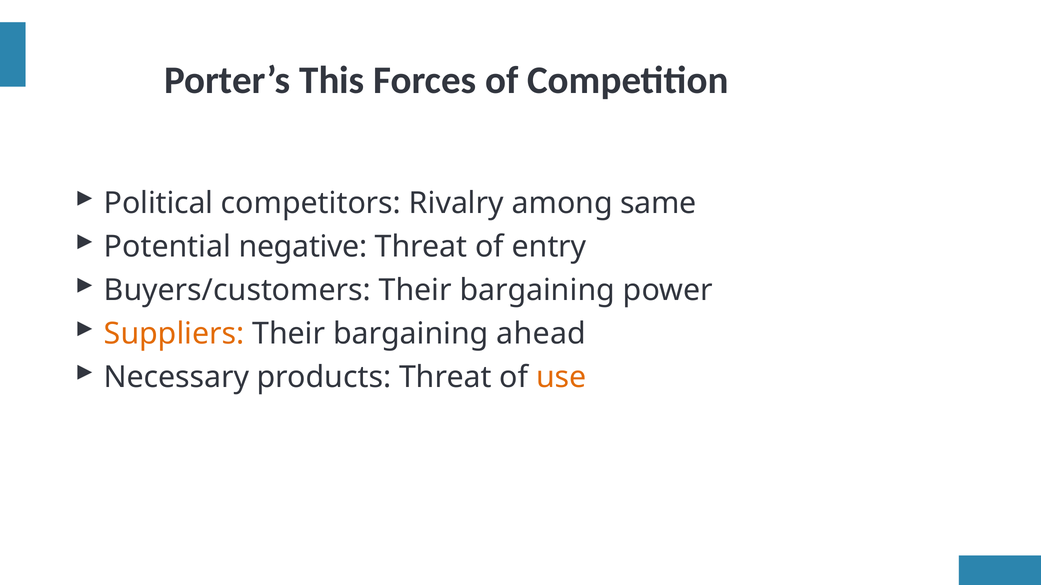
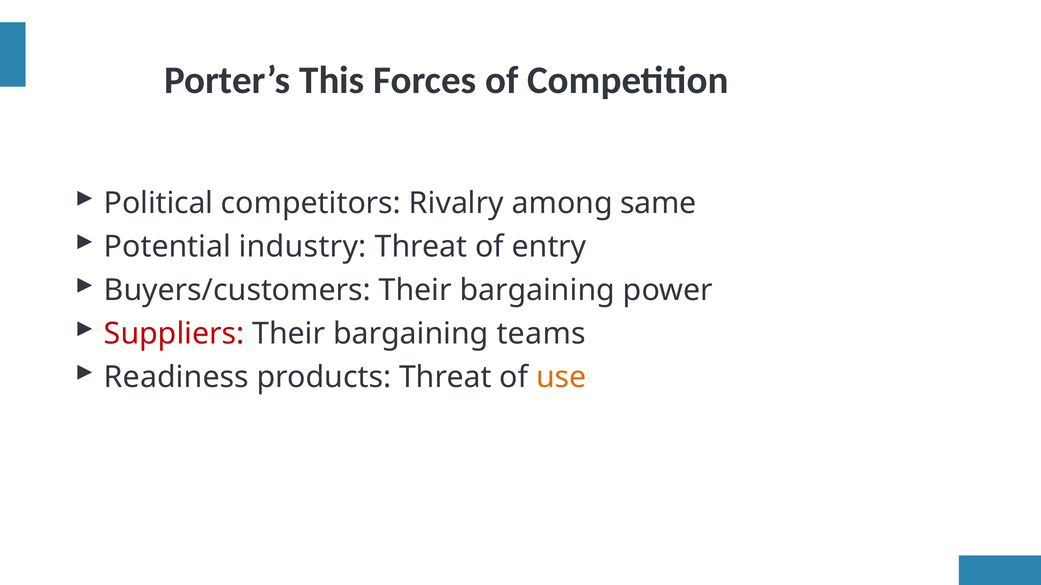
negative: negative -> industry
Suppliers colour: orange -> red
ahead: ahead -> teams
Necessary: Necessary -> Readiness
